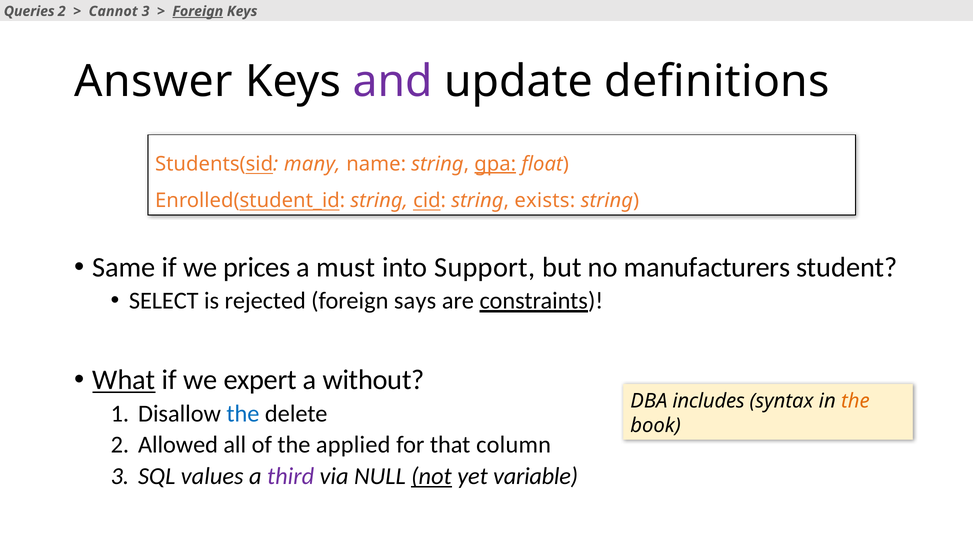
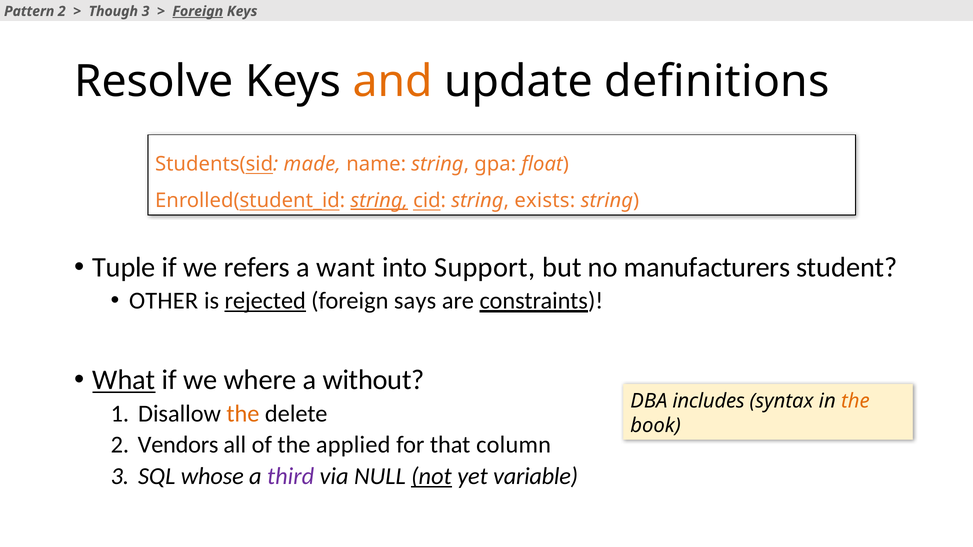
Queries: Queries -> Pattern
Cannot: Cannot -> Though
Answer: Answer -> Resolve
and colour: purple -> orange
many: many -> made
gpa underline: present -> none
string at (379, 201) underline: none -> present
Same: Same -> Tuple
prices: prices -> refers
must: must -> want
SELECT: SELECT -> OTHER
rejected underline: none -> present
expert: expert -> where
the at (243, 414) colour: blue -> orange
Allowed: Allowed -> Vendors
values: values -> whose
